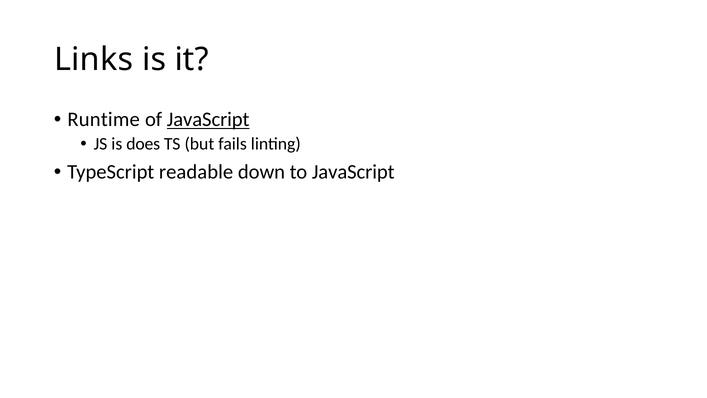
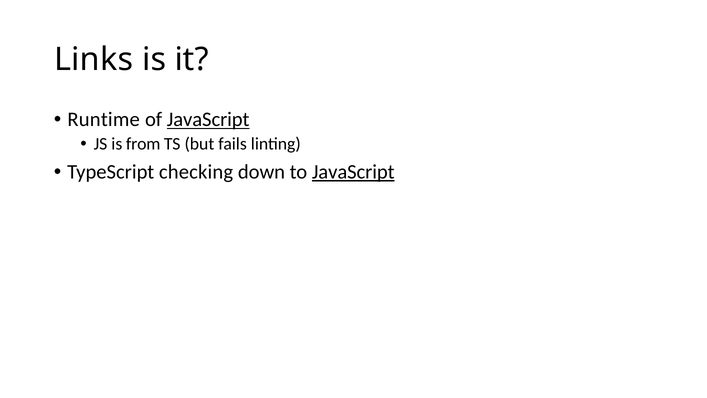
does: does -> from
readable: readable -> checking
JavaScript at (353, 172) underline: none -> present
